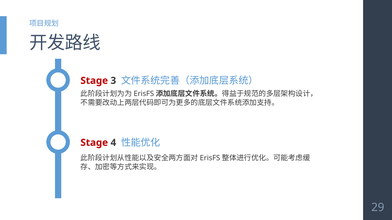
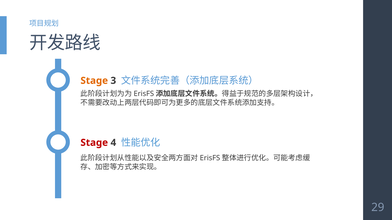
Stage at (94, 81) colour: red -> orange
